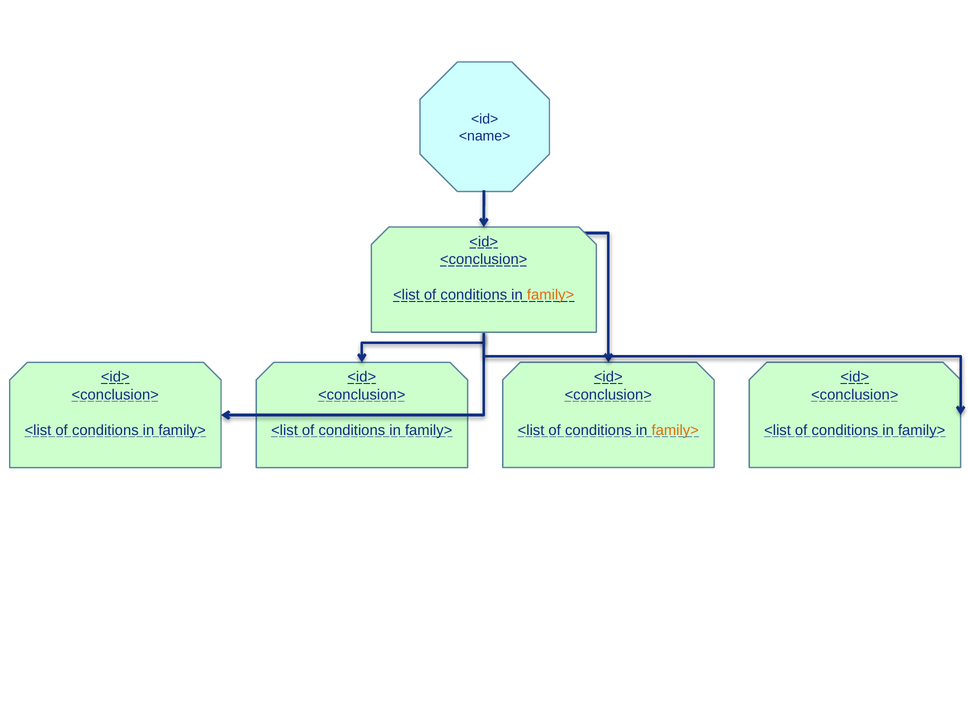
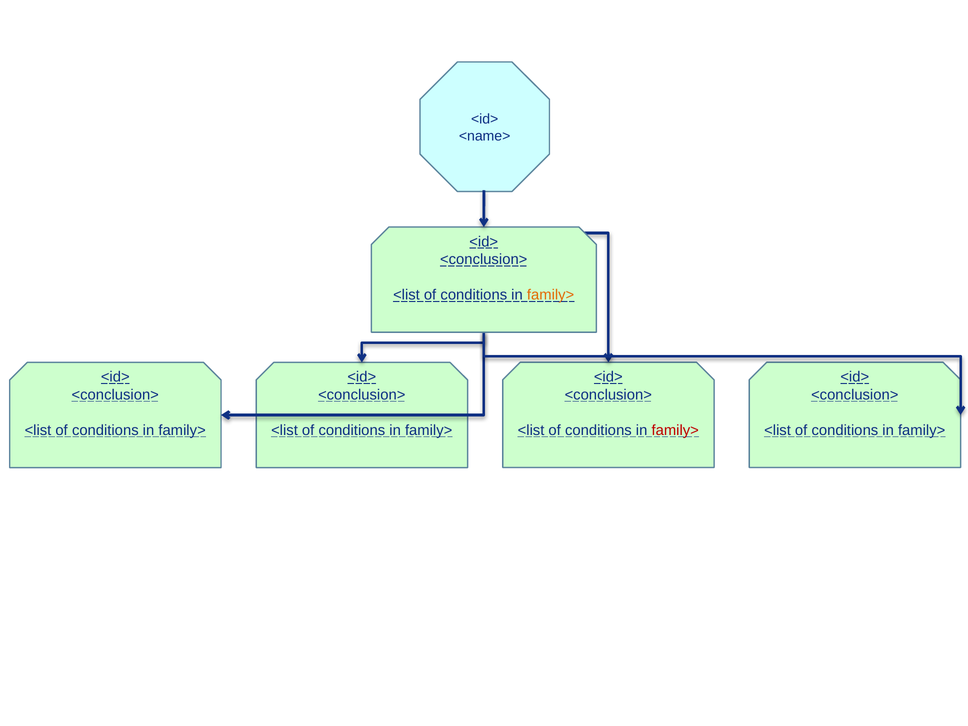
family> at (675, 430) colour: orange -> red
